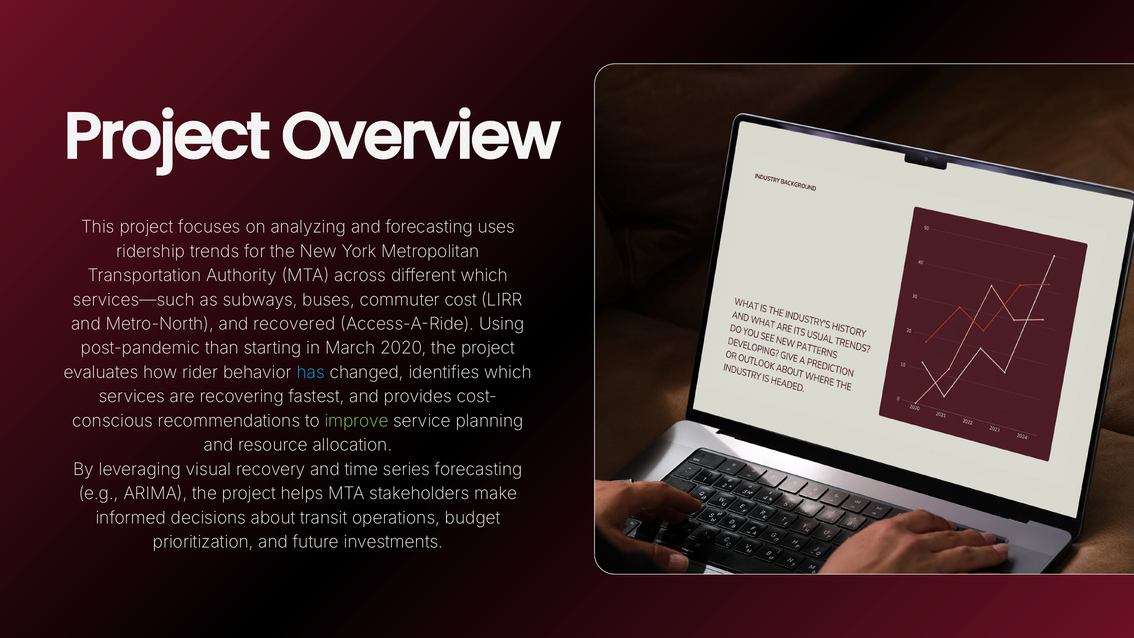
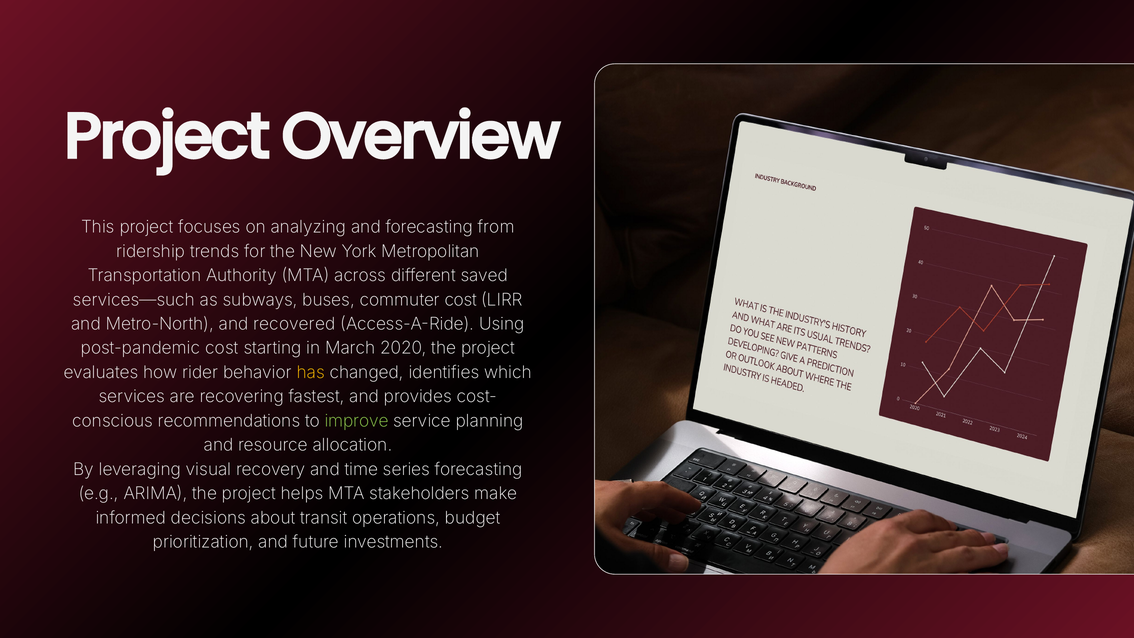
uses: uses -> from
different which: which -> saved
post-pandemic than: than -> cost
has colour: light blue -> yellow
